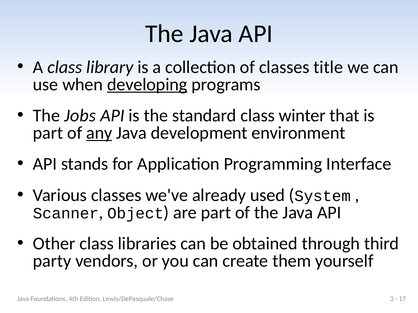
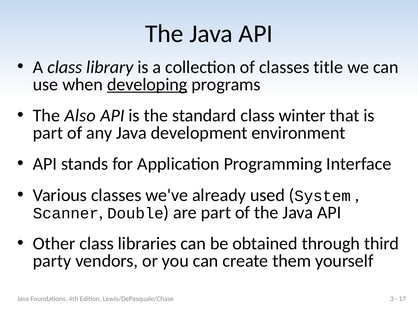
Jobs: Jobs -> Also
any underline: present -> none
Object: Object -> Double
